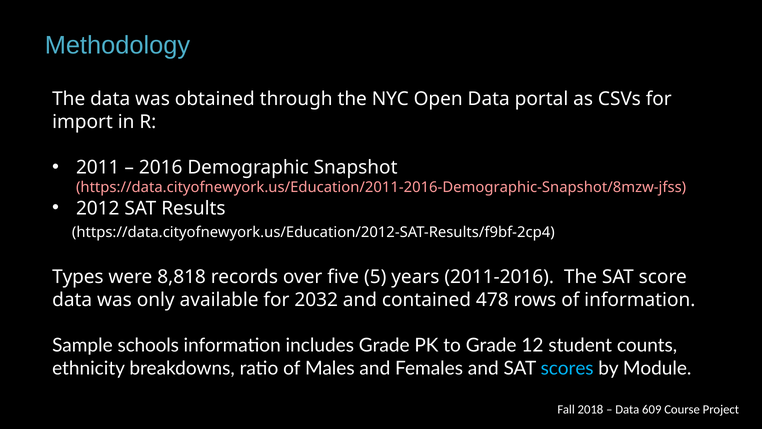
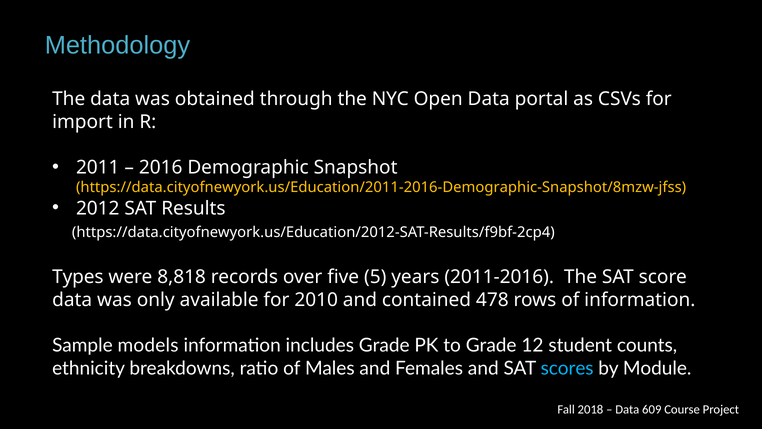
https://data.cityofnewyork.us/Education/2011-2016-Demographic-Snapshot/8mzw-jfss colour: pink -> yellow
2032: 2032 -> 2010
schools: schools -> models
